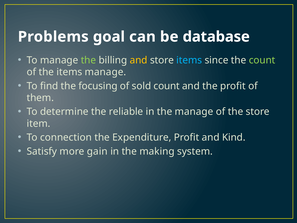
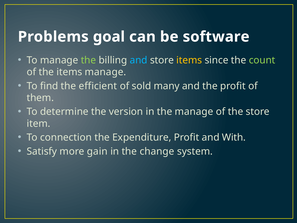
database: database -> software
and at (139, 60) colour: yellow -> light blue
items at (189, 60) colour: light blue -> yellow
focusing: focusing -> efficient
sold count: count -> many
reliable: reliable -> version
Kind: Kind -> With
making: making -> change
